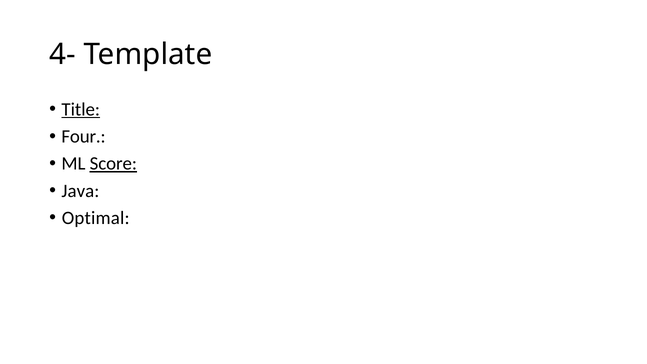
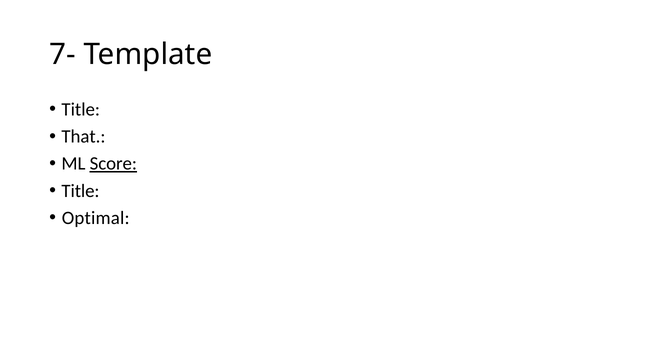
4-: 4- -> 7-
Title at (81, 109) underline: present -> none
Four: Four -> That
Java at (80, 191): Java -> Title
